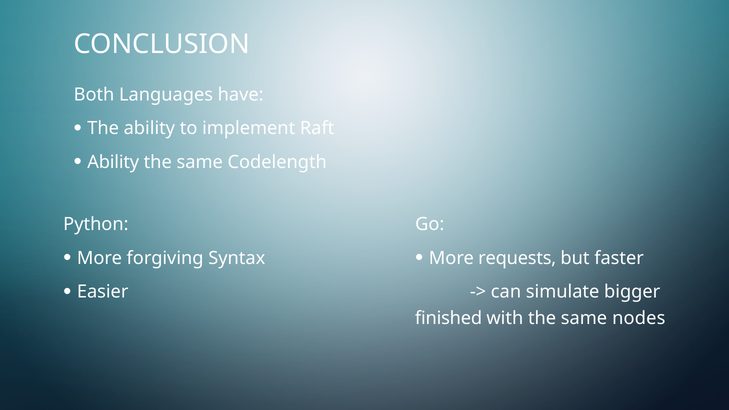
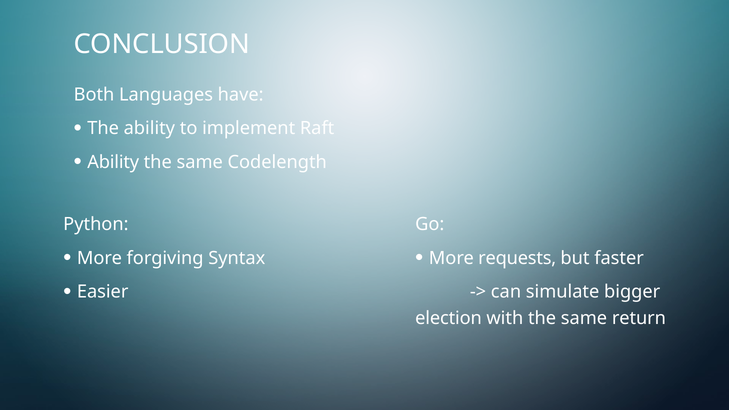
finished: finished -> election
nodes: nodes -> return
